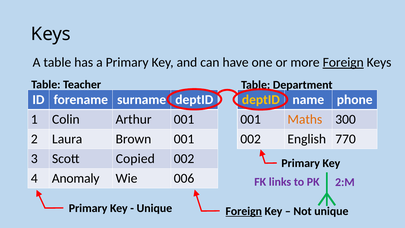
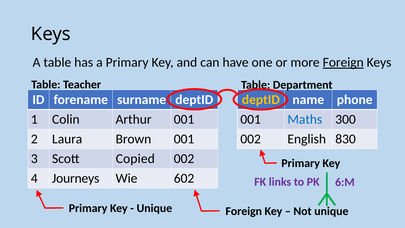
Maths colour: orange -> blue
770: 770 -> 830
Anomaly: Anomaly -> Journeys
006: 006 -> 602
2:M: 2:M -> 6:M
Foreign at (244, 211) underline: present -> none
